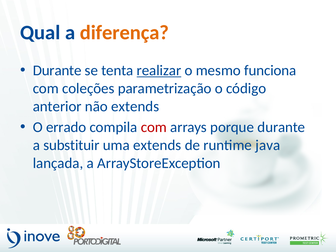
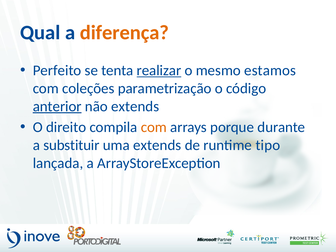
Durante at (57, 70): Durante -> Perfeito
funciona: funciona -> estamos
anterior underline: none -> present
errado: errado -> direito
com at (154, 127) colour: red -> orange
java: java -> tipo
